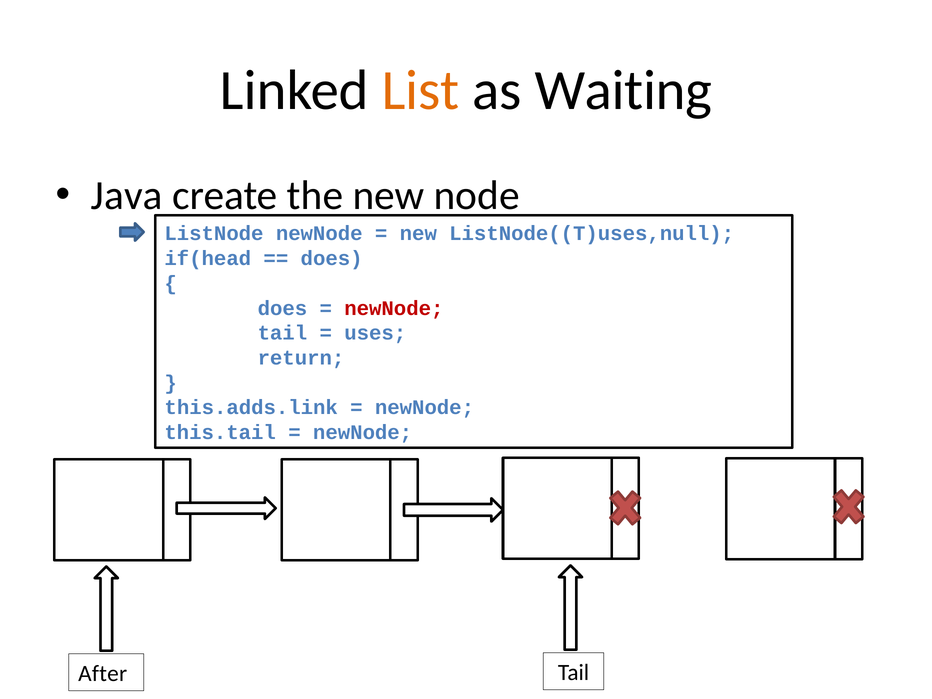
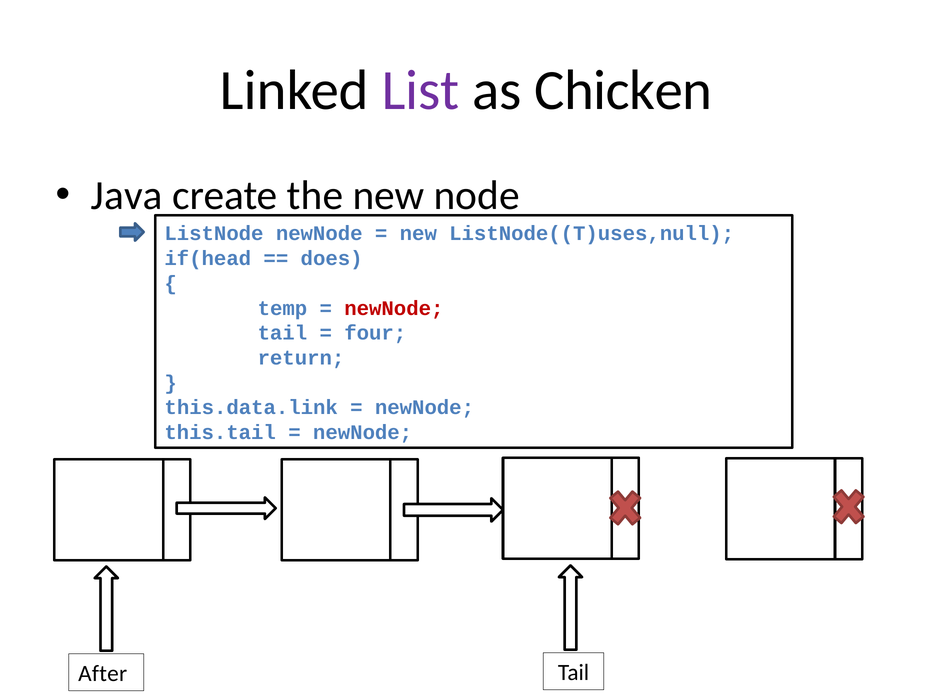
List colour: orange -> purple
Waiting: Waiting -> Chicken
does at (282, 308): does -> temp
uses: uses -> four
this.adds.link: this.adds.link -> this.data.link
